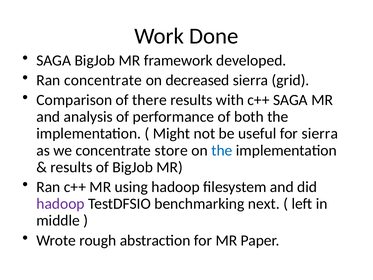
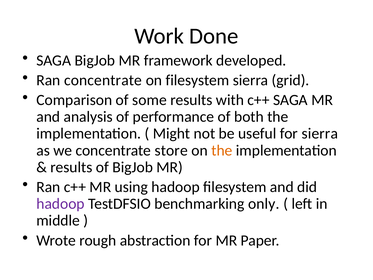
on decreased: decreased -> filesystem
there: there -> some
the at (222, 150) colour: blue -> orange
next: next -> only
